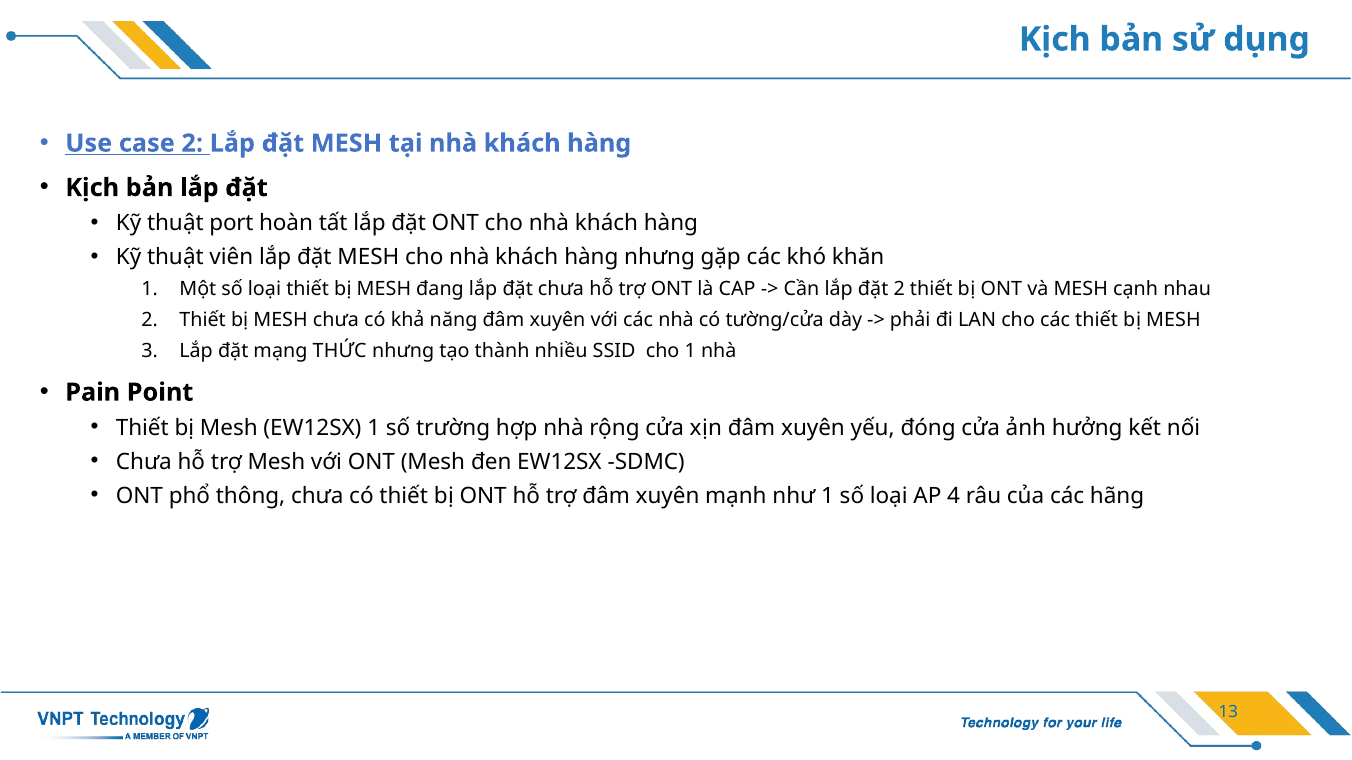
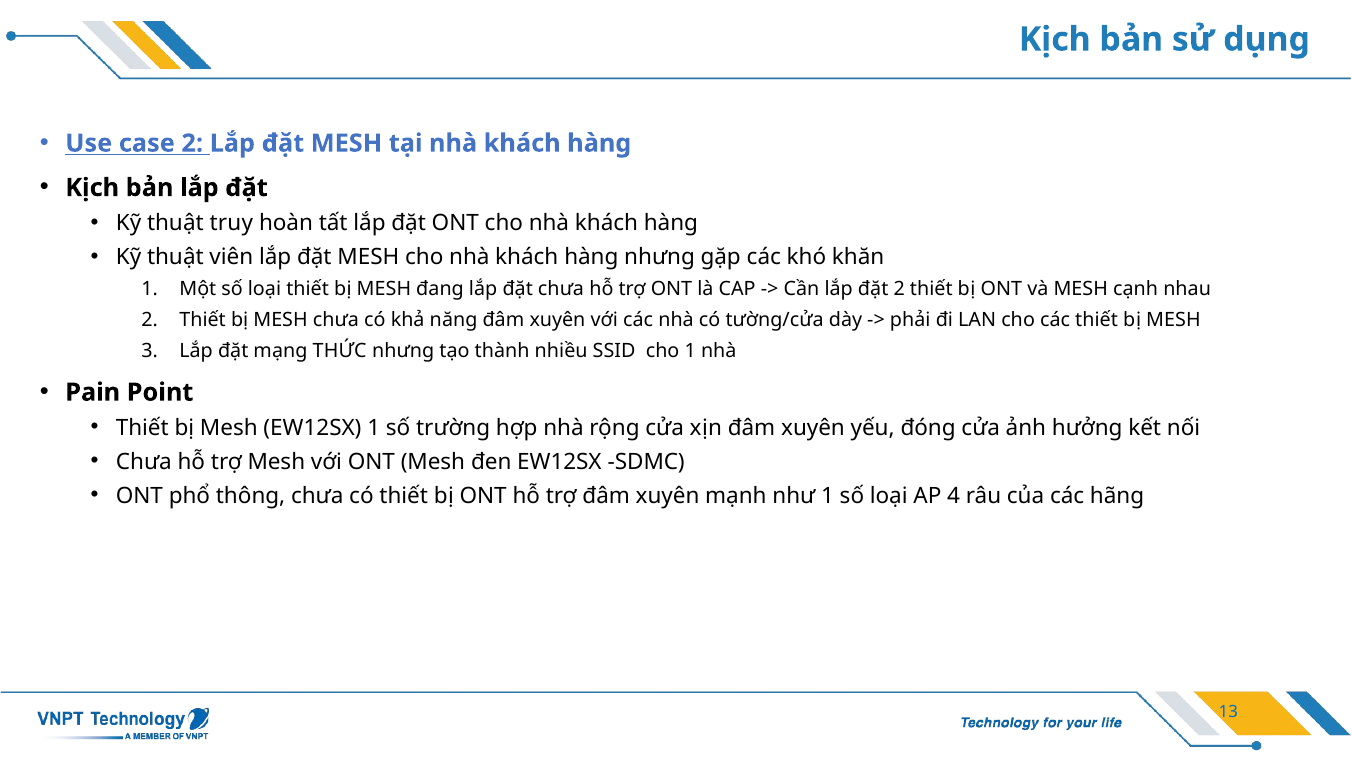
port: port -> truy
